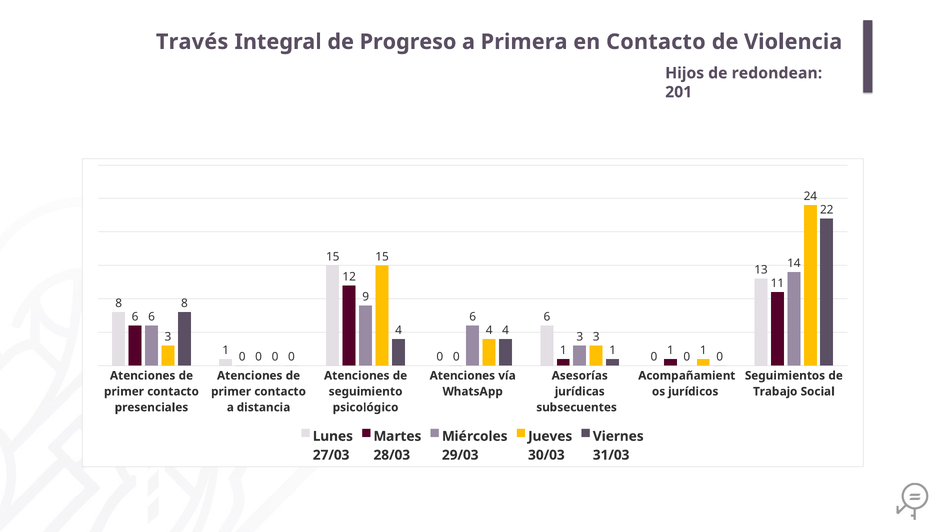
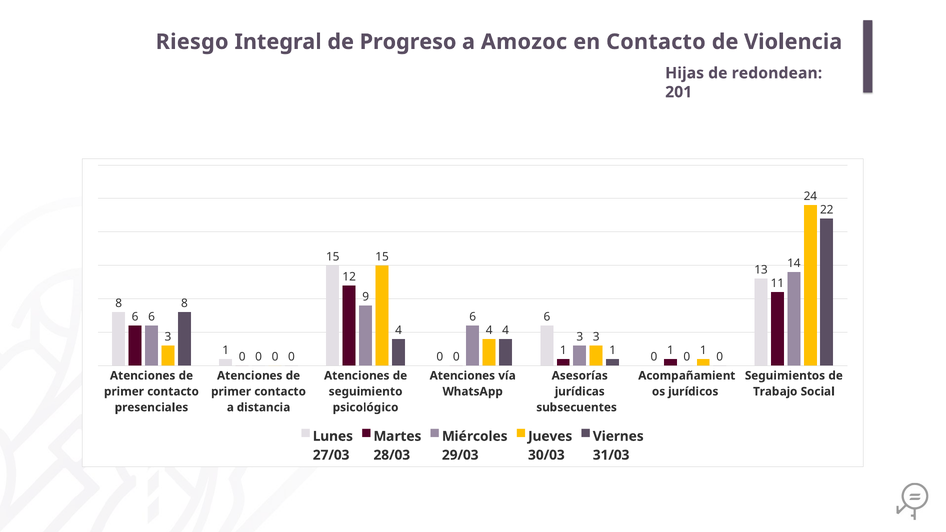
Través: Través -> Riesgo
Primera: Primera -> Amozoc
Hijos: Hijos -> Hijas
